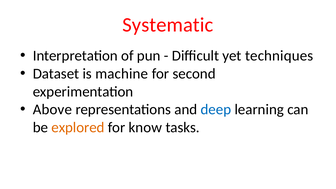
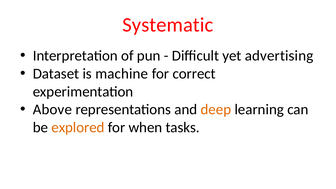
techniques: techniques -> advertising
second: second -> correct
deep colour: blue -> orange
know: know -> when
